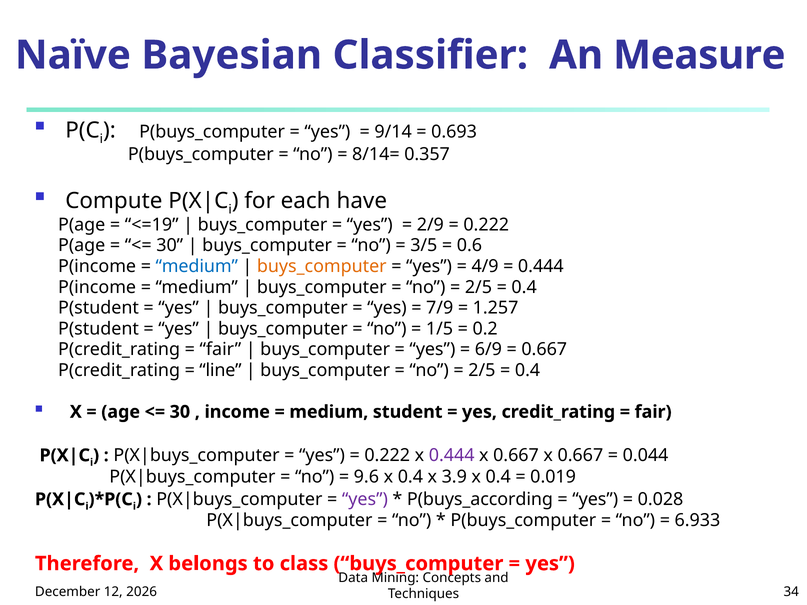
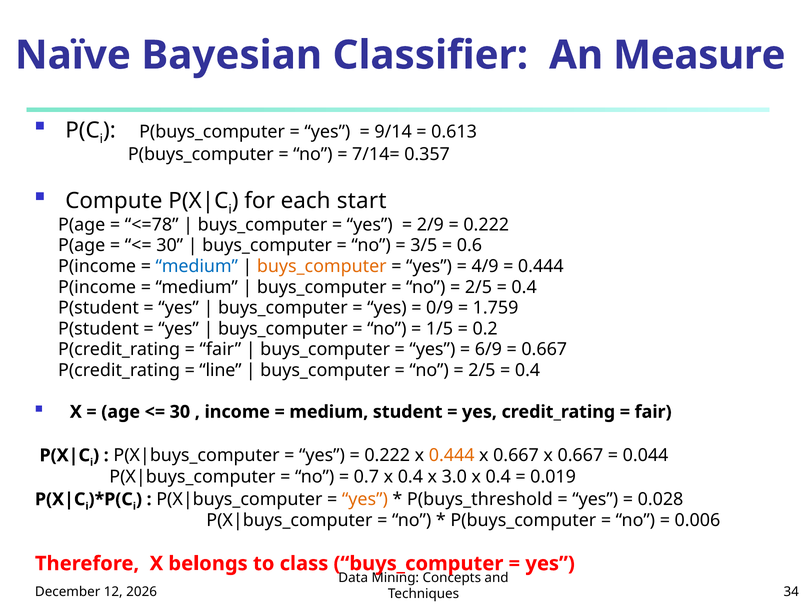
0.693: 0.693 -> 0.613
8/14=: 8/14= -> 7/14=
have: have -> start
<=19: <=19 -> <=78
7/9: 7/9 -> 0/9
1.257: 1.257 -> 1.759
0.444 at (452, 456) colour: purple -> orange
9.6: 9.6 -> 0.7
3.9: 3.9 -> 3.0
yes at (365, 500) colour: purple -> orange
P(buys_according: P(buys_according -> P(buys_threshold
6.933: 6.933 -> 0.006
